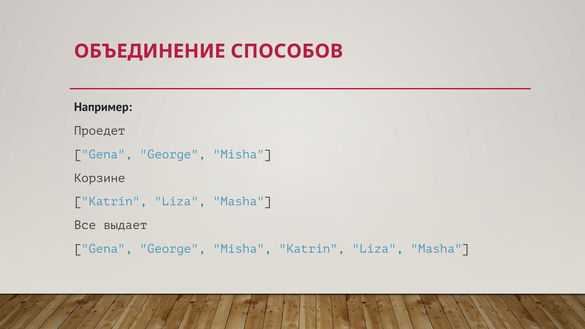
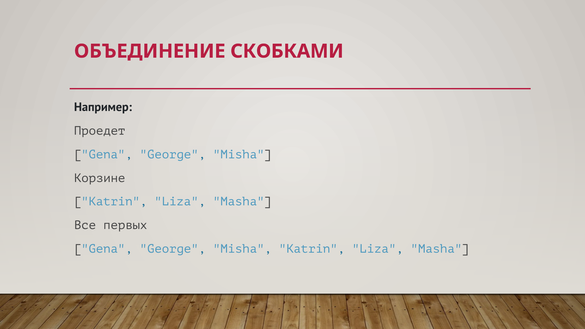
СПОСОБОВ: СПОСОБОВ -> СКОБКАМИ
выдает: выдает -> первых
